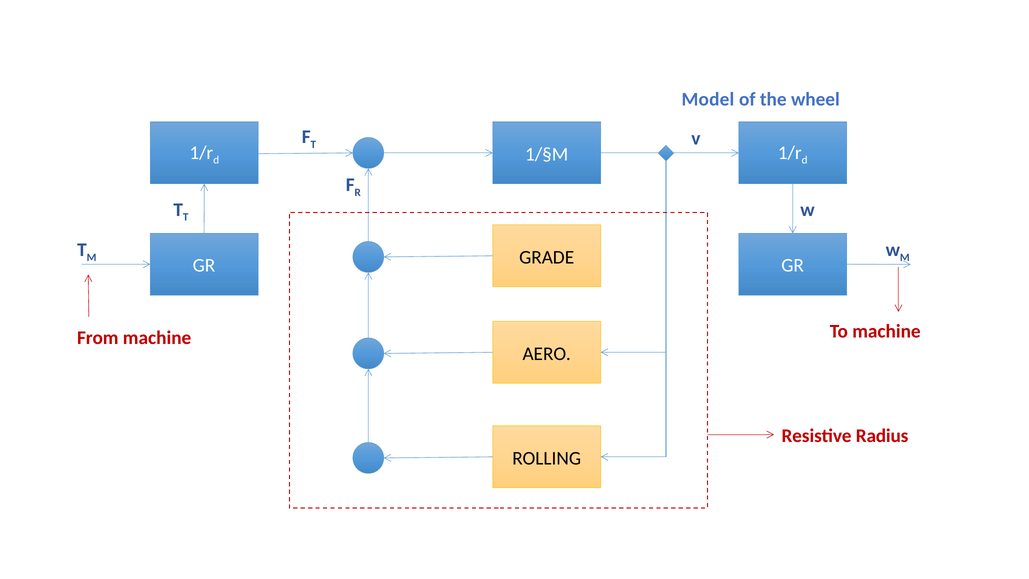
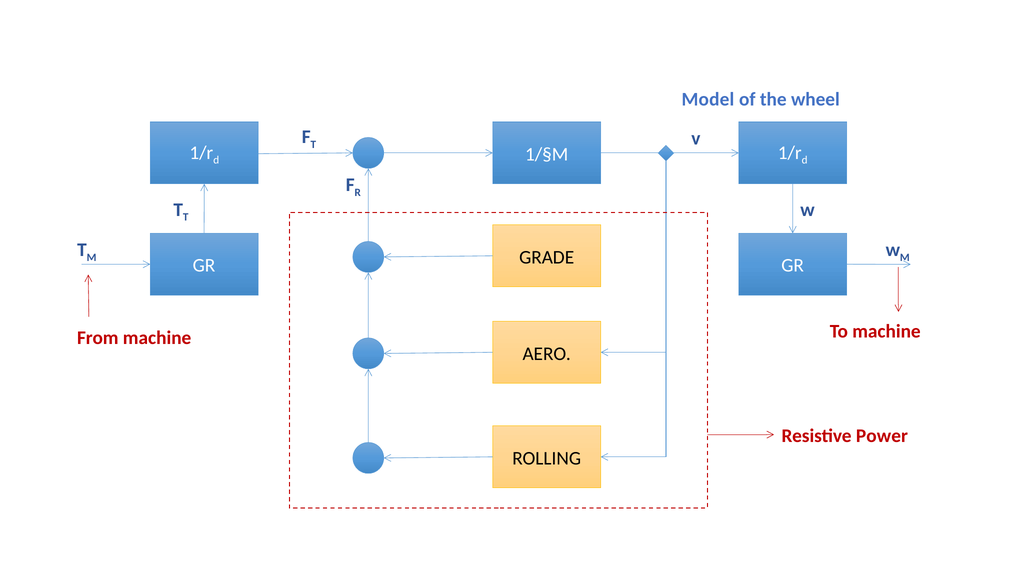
Radius: Radius -> Power
